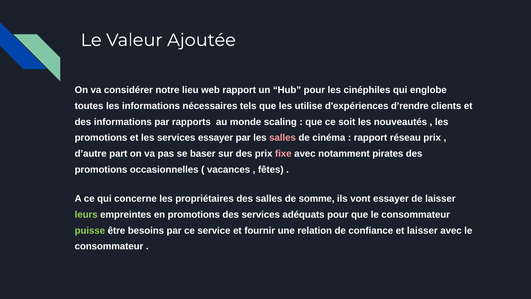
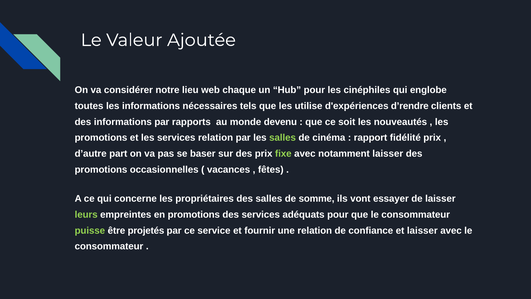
web rapport: rapport -> chaque
scaling: scaling -> devenu
services essayer: essayer -> relation
salles at (283, 138) colour: pink -> light green
réseau: réseau -> fidélité
fixe colour: pink -> light green
notamment pirates: pirates -> laisser
besoins: besoins -> projetés
